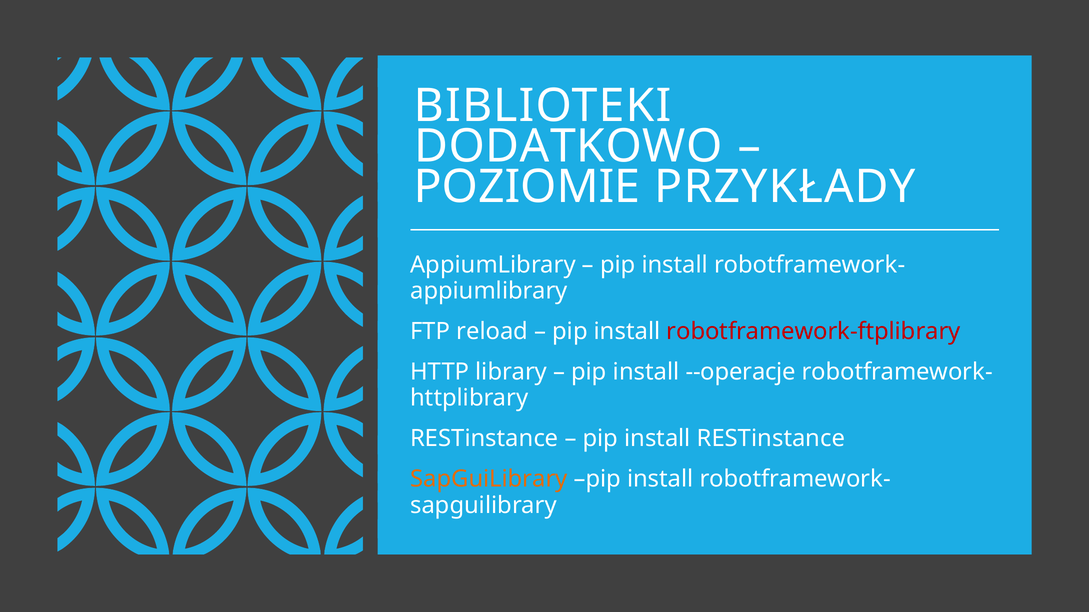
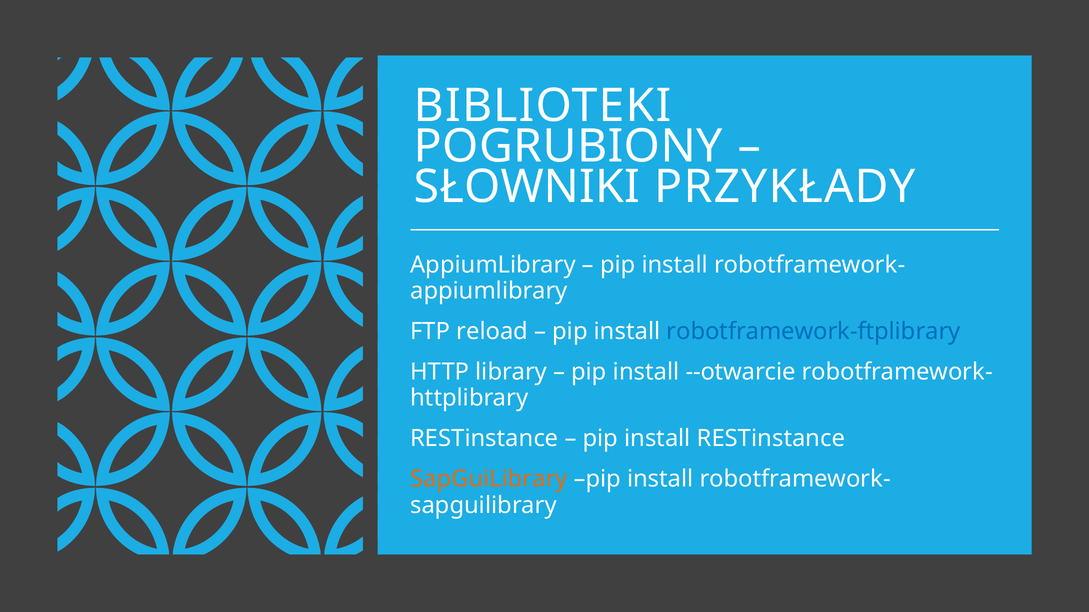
DODATKOWO: DODATKOWO -> POGRUBIONY
POZIOMIE: POZIOMIE -> SŁOWNIKI
robotframework-ftplibrary colour: red -> blue
--operacje: --operacje -> --otwarcie
